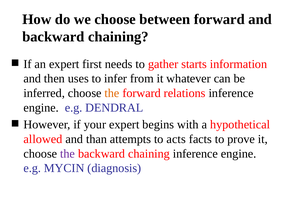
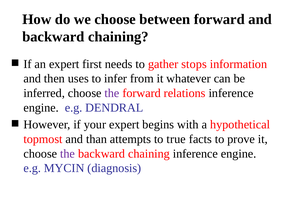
starts: starts -> stops
the at (112, 93) colour: orange -> purple
allowed: allowed -> topmost
acts: acts -> true
